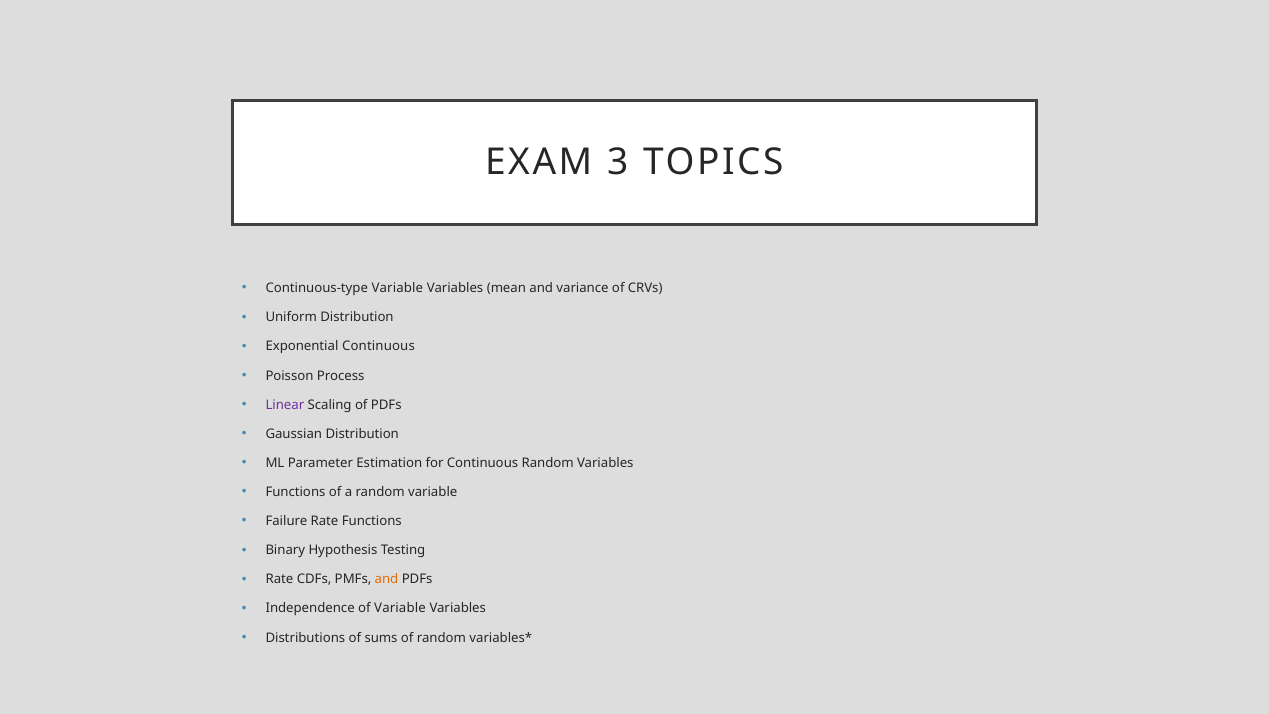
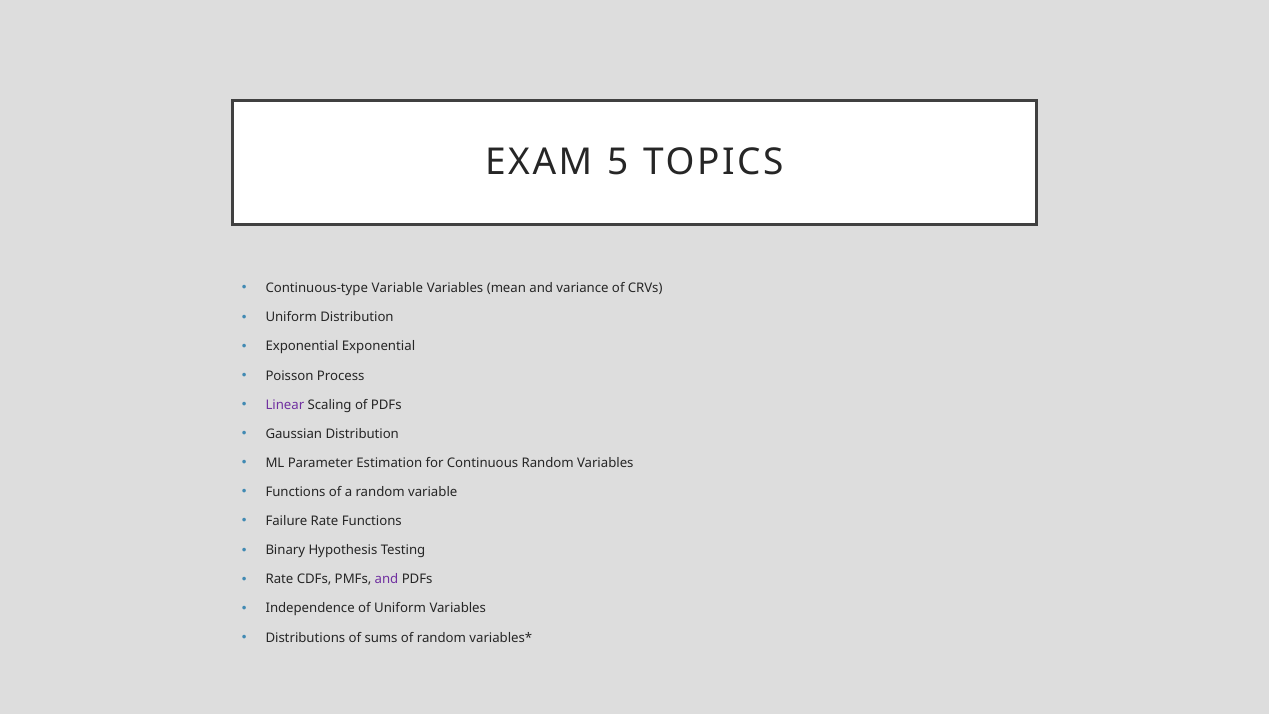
3: 3 -> 5
Exponential Continuous: Continuous -> Exponential
and at (387, 579) colour: orange -> purple
of Variable: Variable -> Uniform
